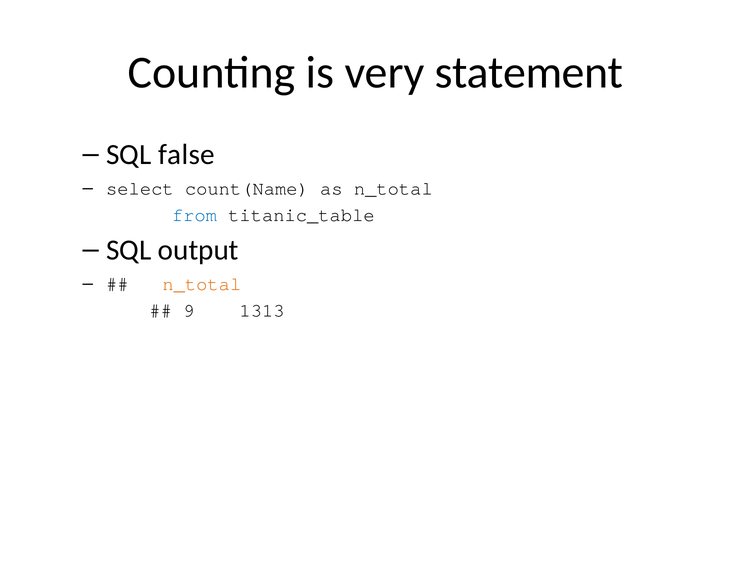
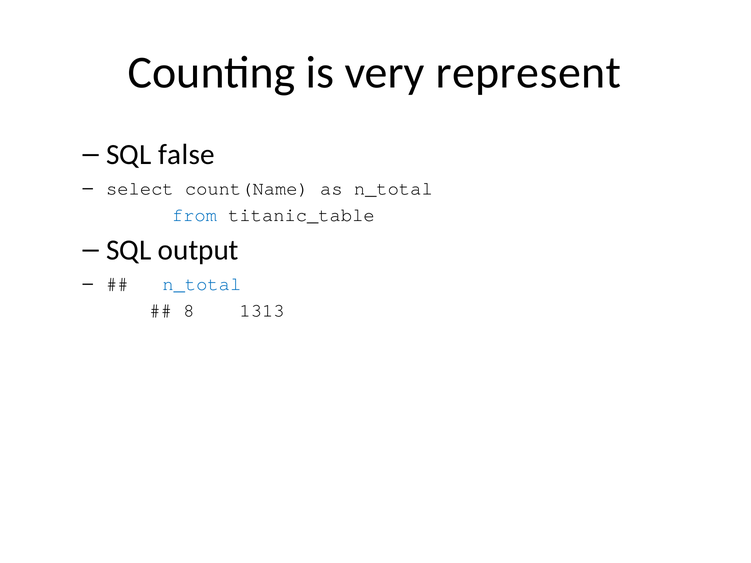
statement: statement -> represent
n_total at (202, 284) colour: orange -> blue
9: 9 -> 8
